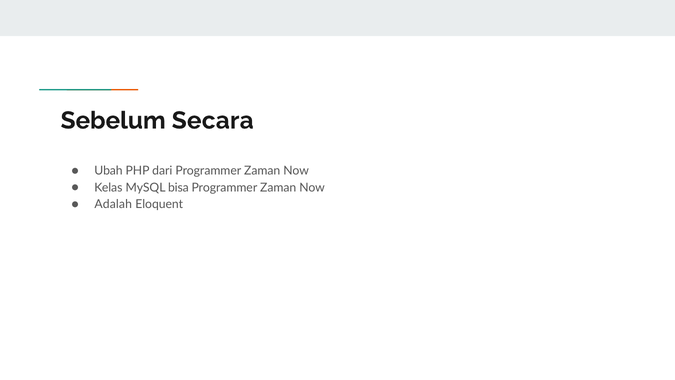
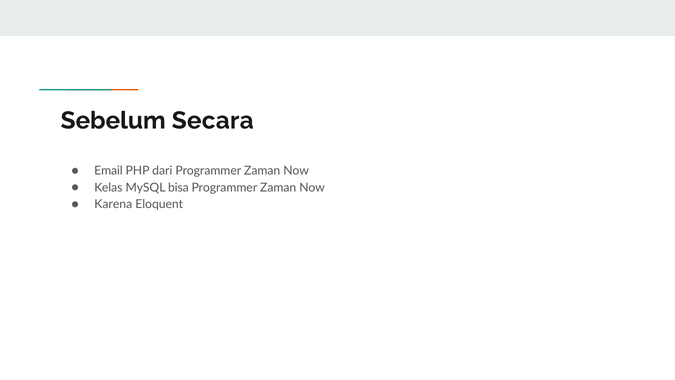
Ubah: Ubah -> Email
Adalah: Adalah -> Karena
